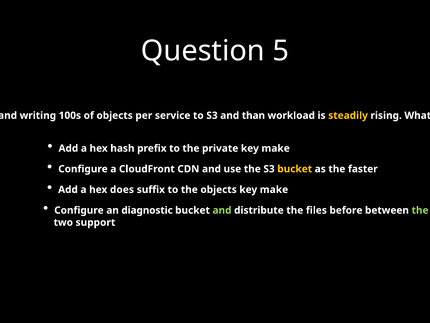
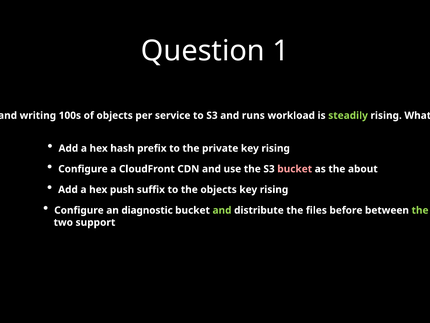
5: 5 -> 1
than: than -> runs
steadily colour: yellow -> light green
make at (276, 148): make -> rising
bucket at (295, 169) colour: yellow -> pink
faster: faster -> about
does: does -> push
objects key make: make -> rising
